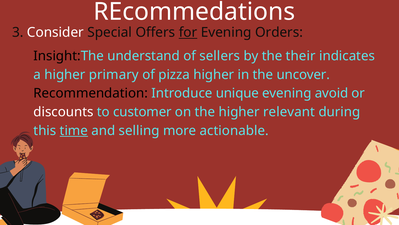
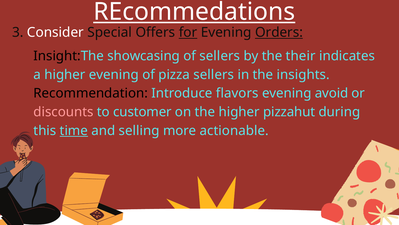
REcommedations underline: none -> present
Orders underline: none -> present
understand: understand -> showcasing
higher primary: primary -> evening
pizza higher: higher -> sellers
uncover: uncover -> insights
unique: unique -> flavors
discounts colour: white -> pink
relevant: relevant -> pizzahut
